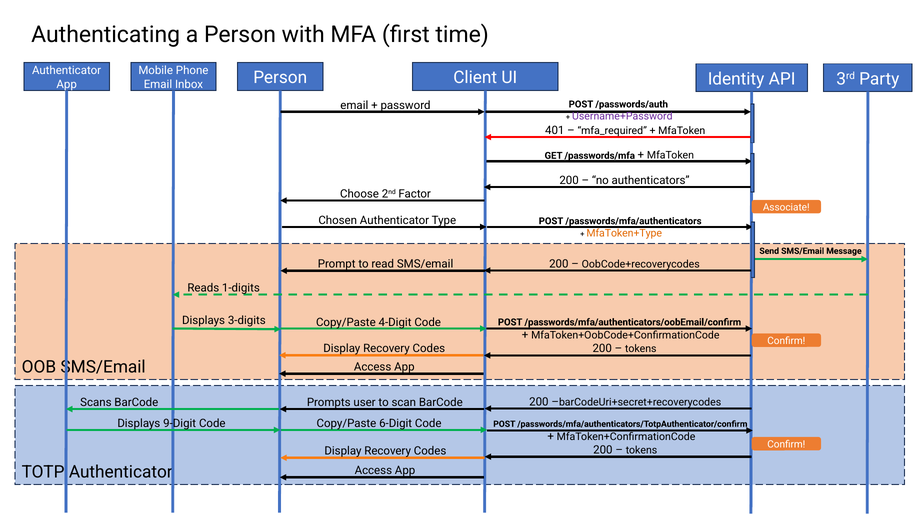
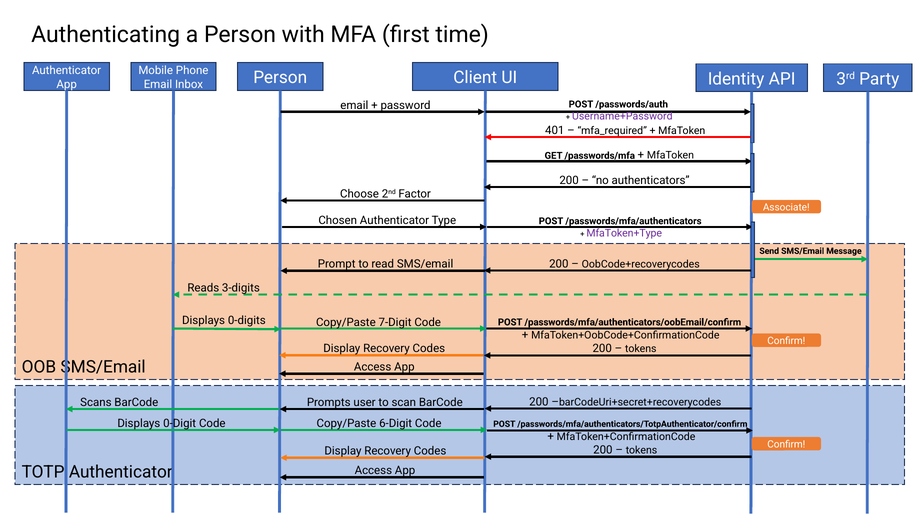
MfaToken+Type colour: orange -> purple
1-digits: 1-digits -> 3-digits
3-digits: 3-digits -> 0-digits
4-Digit: 4-Digit -> 7-Digit
9-Digit: 9-Digit -> 0-Digit
